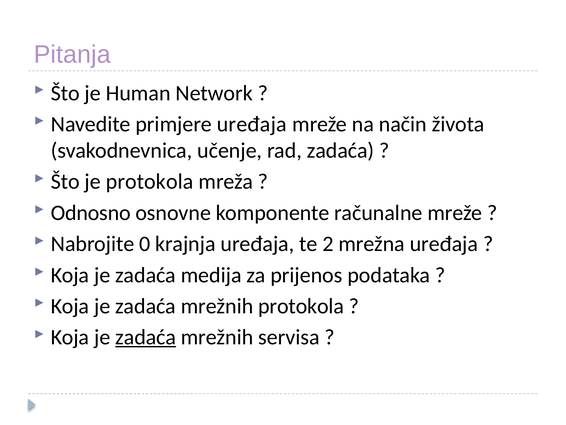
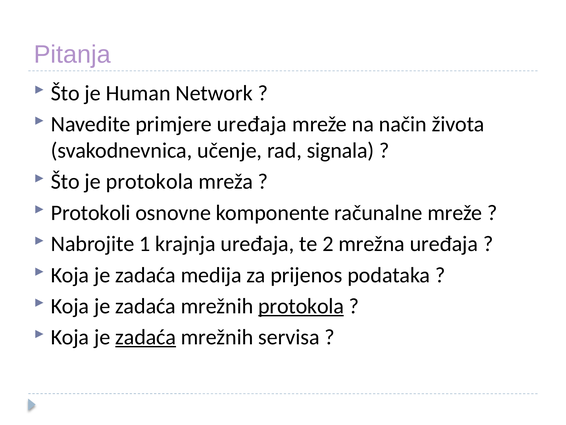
rad zadaća: zadaća -> signala
Odnosno: Odnosno -> Protokoli
0: 0 -> 1
protokola at (301, 306) underline: none -> present
